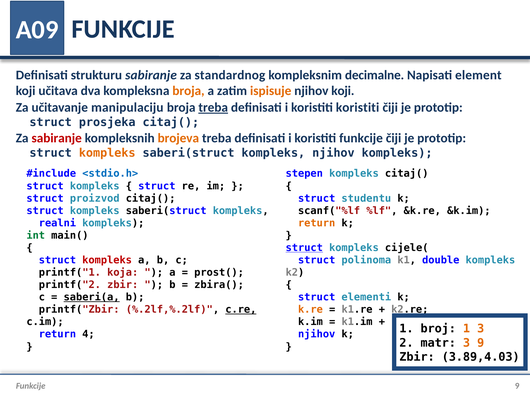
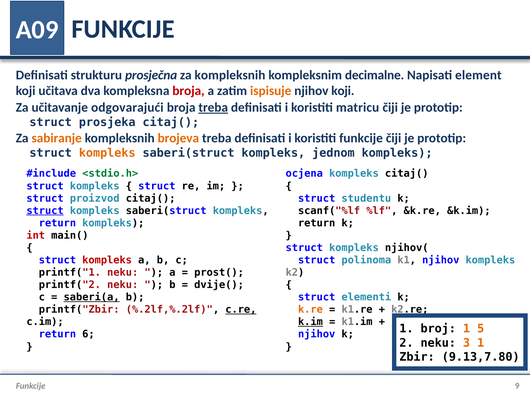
strukturu sabiranje: sabiranje -> prosječna
za standardnog: standardnog -> kompleksnih
broja at (188, 91) colour: orange -> red
manipulaciju: manipulaciju -> odgovarajući
koristiti koristiti: koristiti -> matricu
sabiranje at (57, 138) colour: red -> orange
kompleks njihov: njihov -> jednom
<stdio.h> colour: blue -> green
stepen: stepen -> ocjena
struct at (45, 211) underline: none -> present
realni at (57, 223): realni -> return
return at (317, 223) colour: orange -> black
int colour: green -> red
struct at (304, 248) underline: present -> none
cijele(: cijele( -> njihov(
k1 double: double -> njihov
printf("1 koja: koja -> neku
printf("2 zbir: zbir -> neku
zbira(: zbira( -> dvije(
k.im underline: none -> present
1 3: 3 -> 5
4: 4 -> 6
2 matr: matr -> neku
3 9: 9 -> 1
3.89,4.03: 3.89,4.03 -> 9.13,7.80
